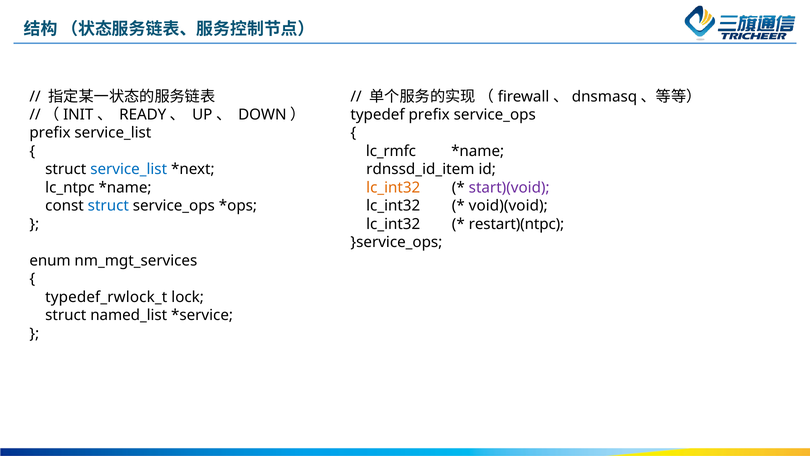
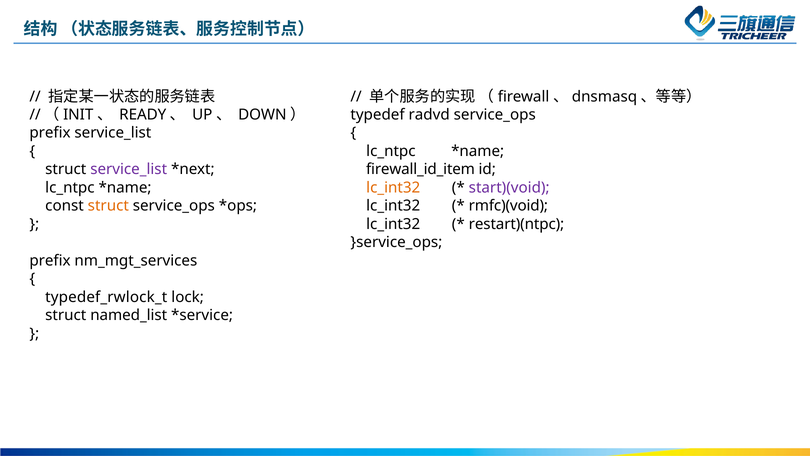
typedef prefix: prefix -> radvd
lc_rmfc at (391, 151): lc_rmfc -> lc_ntpc
service_list at (129, 169) colour: blue -> purple
rdnssd_id_item: rdnssd_id_item -> firewall_id_item
struct at (108, 206) colour: blue -> orange
void)(void: void)(void -> rmfc)(void
enum at (50, 260): enum -> prefix
